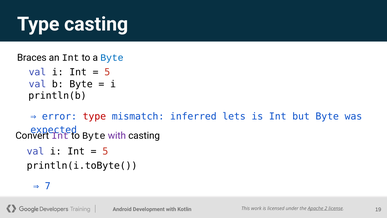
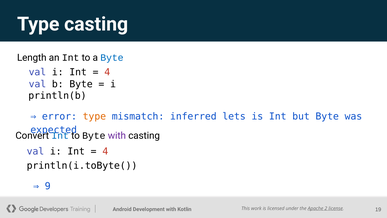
Braces: Braces -> Length
5 at (107, 72): 5 -> 4
type at (94, 116) colour: red -> orange
Int at (60, 135) colour: purple -> blue
5 at (105, 151): 5 -> 4
7: 7 -> 9
